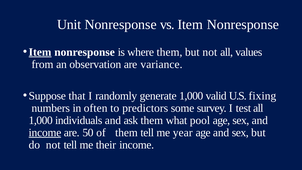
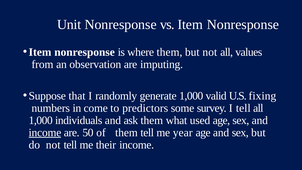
Item at (40, 52) underline: present -> none
variance: variance -> imputing
often: often -> come
I test: test -> tell
pool: pool -> used
